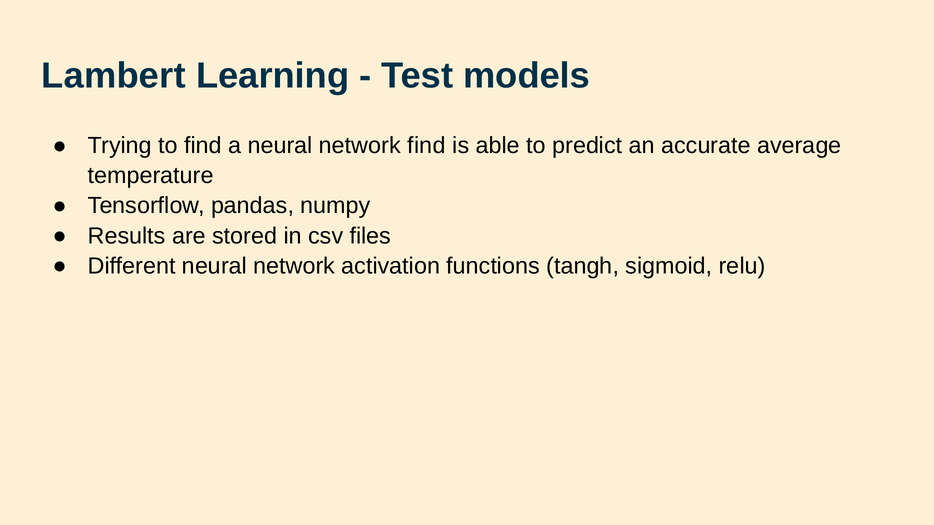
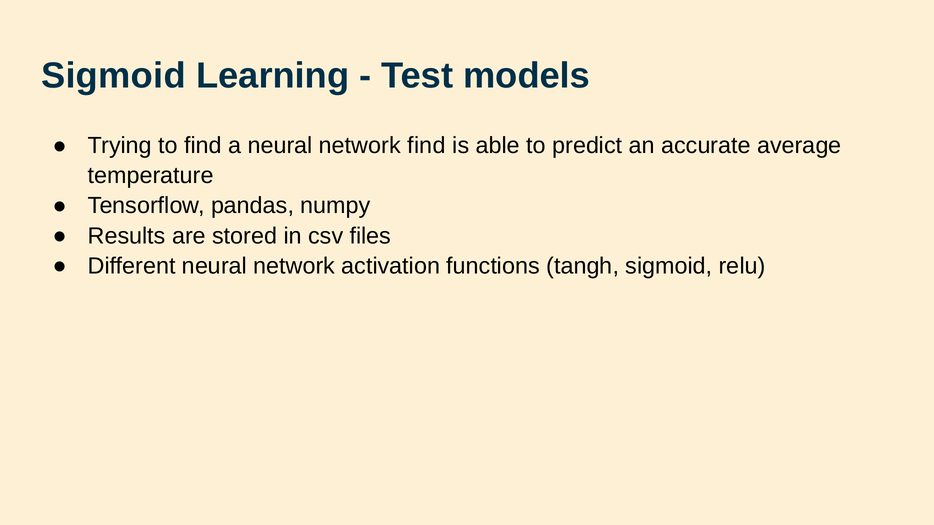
Lambert at (114, 76): Lambert -> Sigmoid
